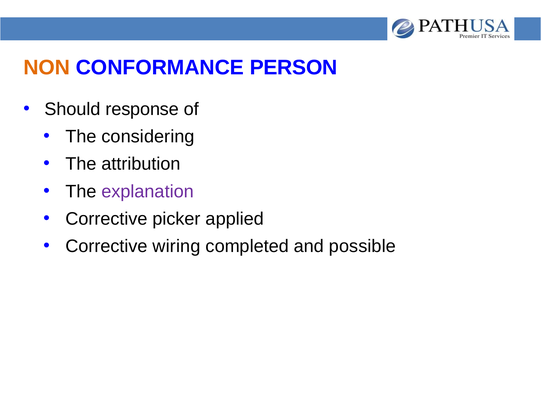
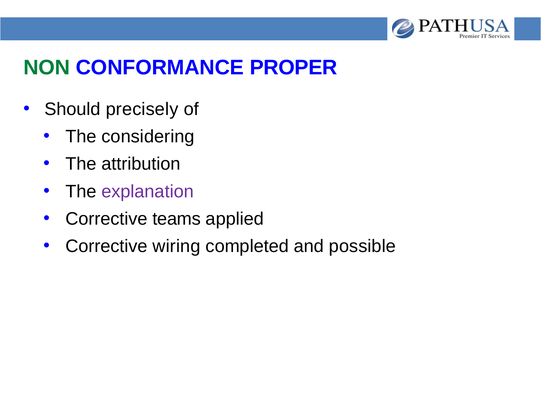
NON colour: orange -> green
PERSON: PERSON -> PROPER
response: response -> precisely
picker: picker -> teams
